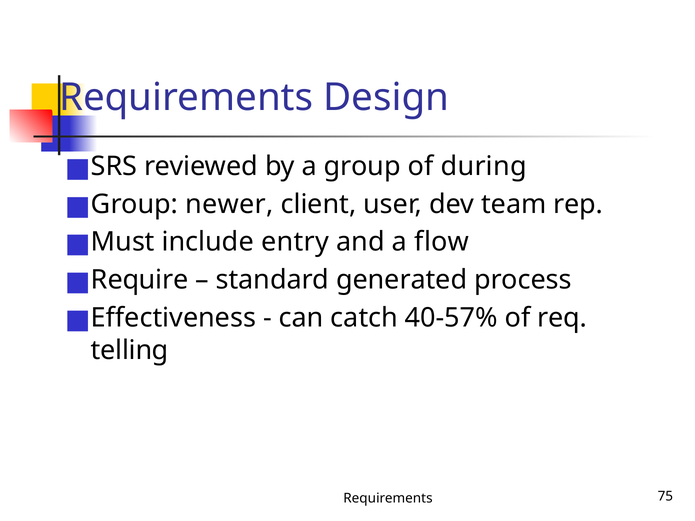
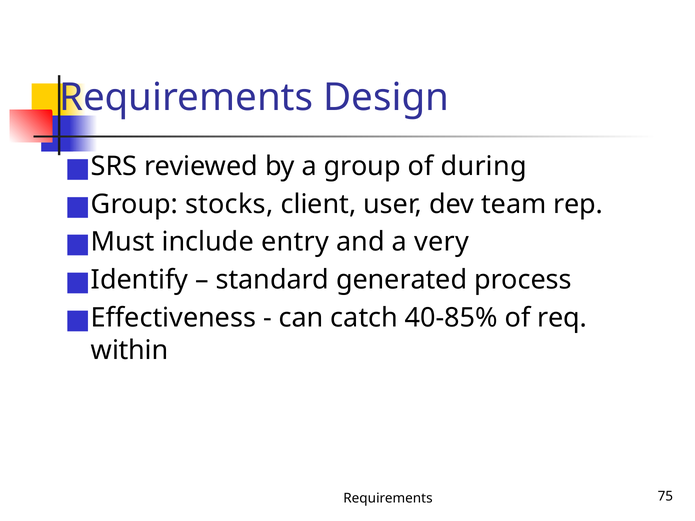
newer: newer -> stocks
flow: flow -> very
Require: Require -> Identify
40-57%: 40-57% -> 40-85%
telling: telling -> within
